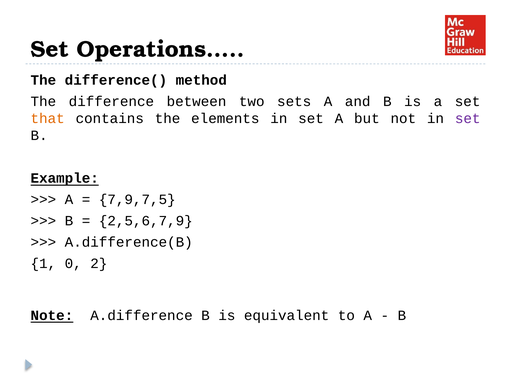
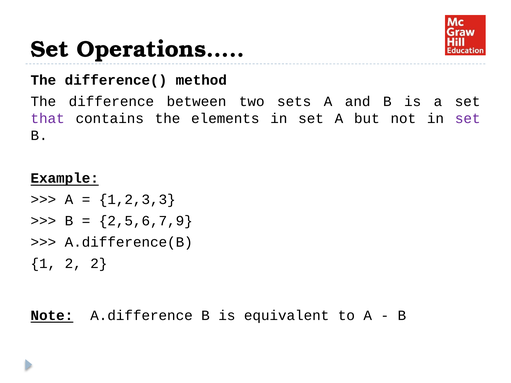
that colour: orange -> purple
7,9,7,5: 7,9,7,5 -> 1,2,3,3
1 0: 0 -> 2
